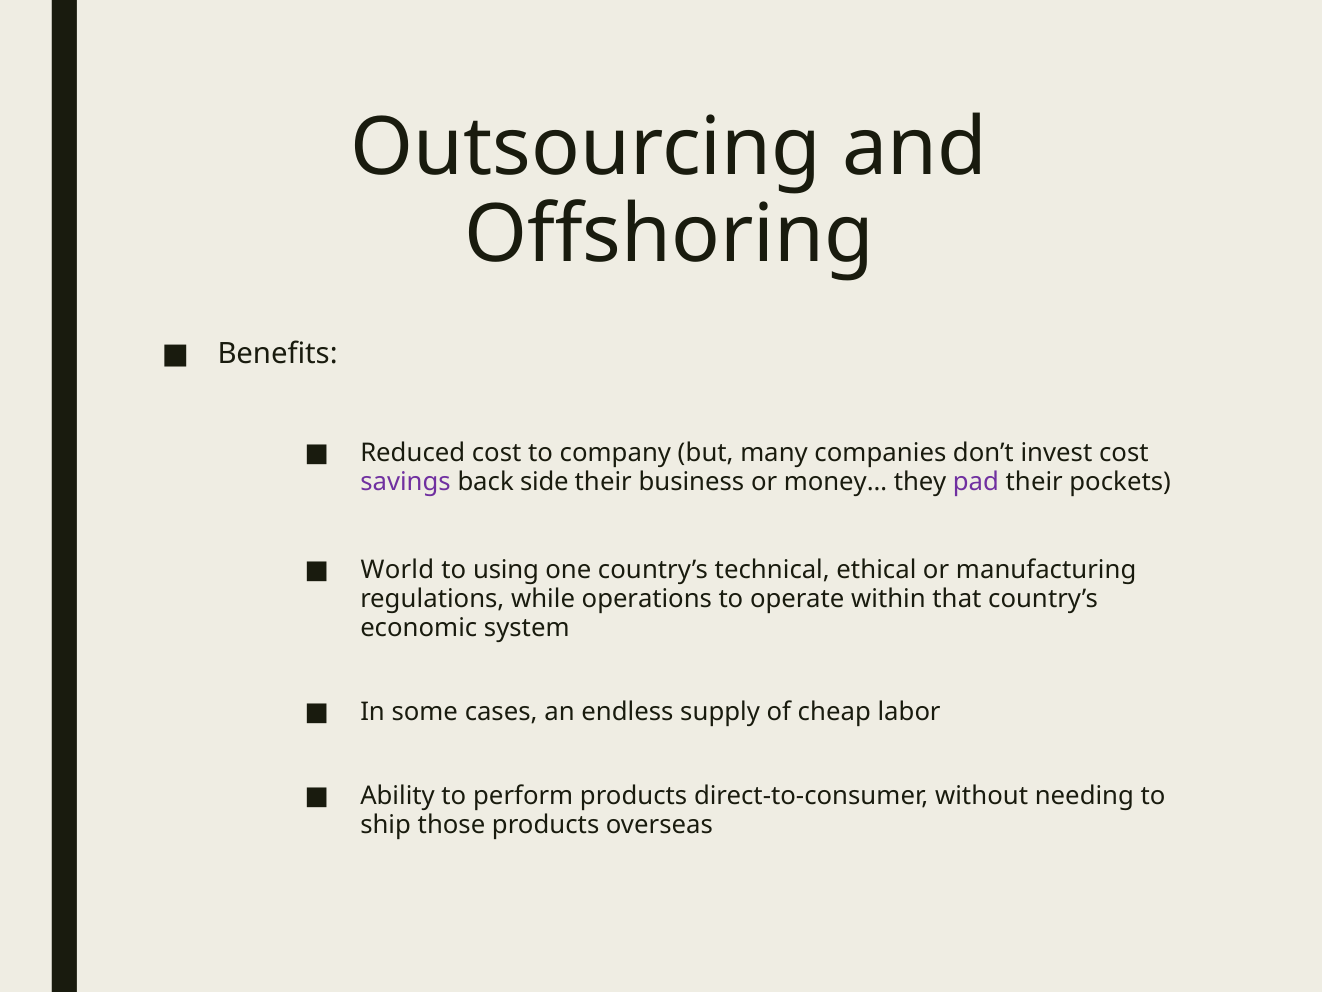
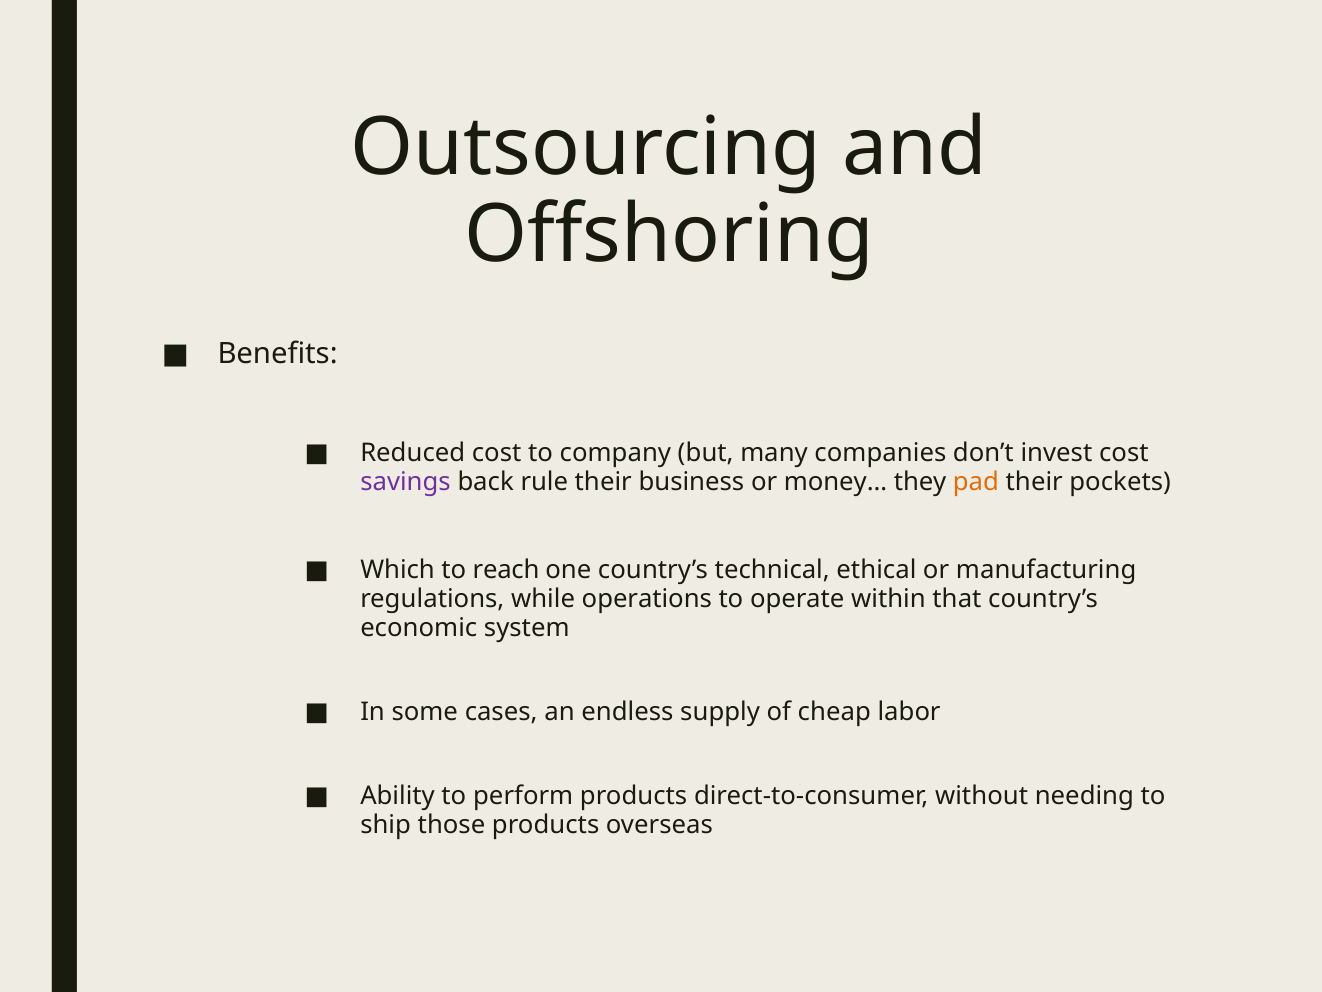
side: side -> rule
pad colour: purple -> orange
World: World -> Which
using: using -> reach
